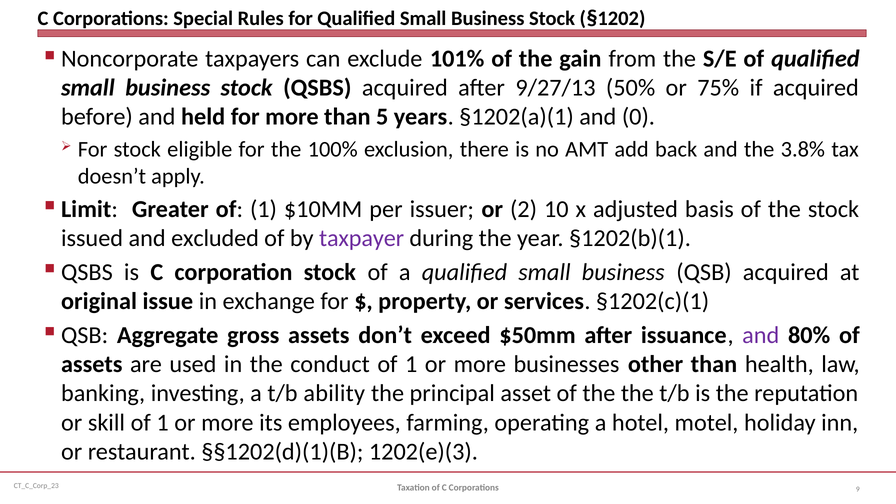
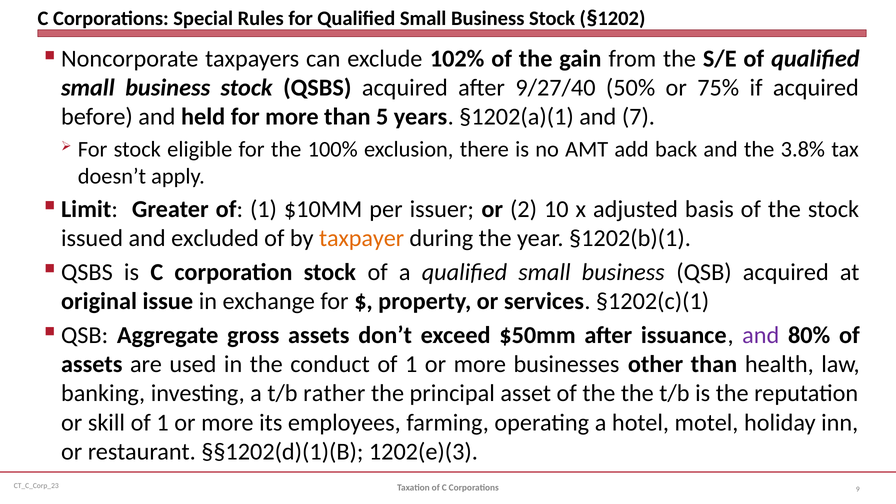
101%: 101% -> 102%
9/27/13: 9/27/13 -> 9/27/40
0: 0 -> 7
taxpayer colour: purple -> orange
ability: ability -> rather
